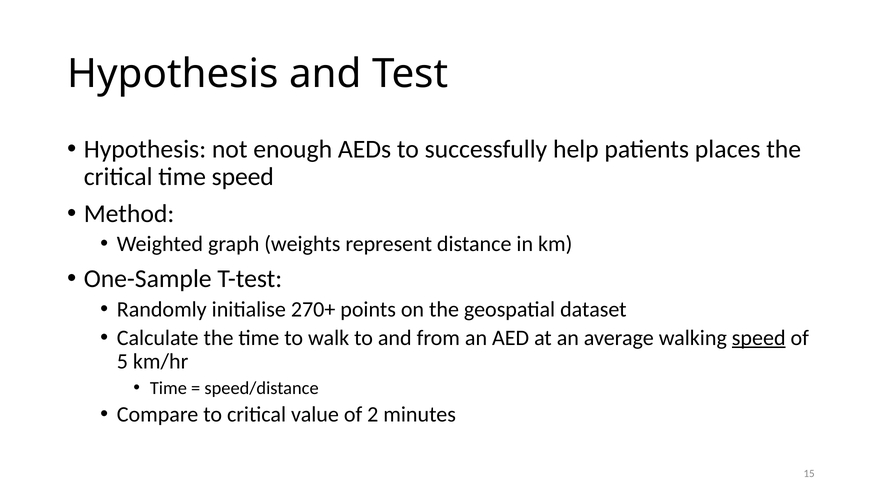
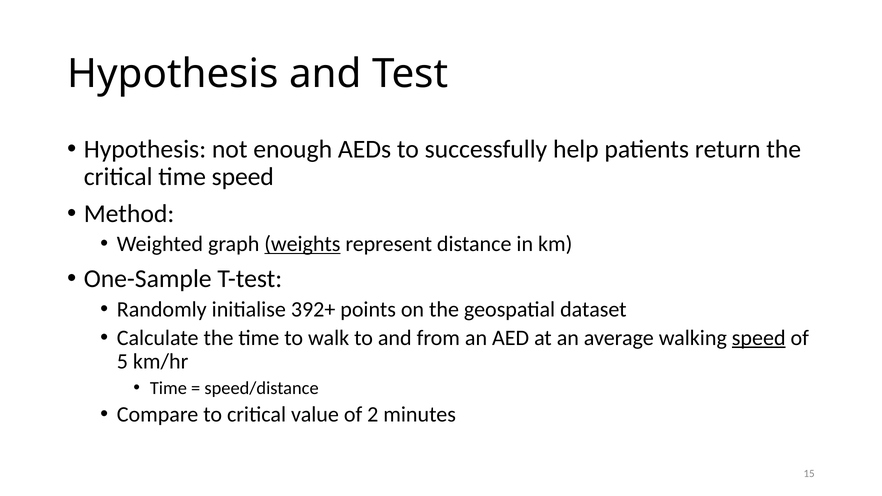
places: places -> return
weights underline: none -> present
270+: 270+ -> 392+
